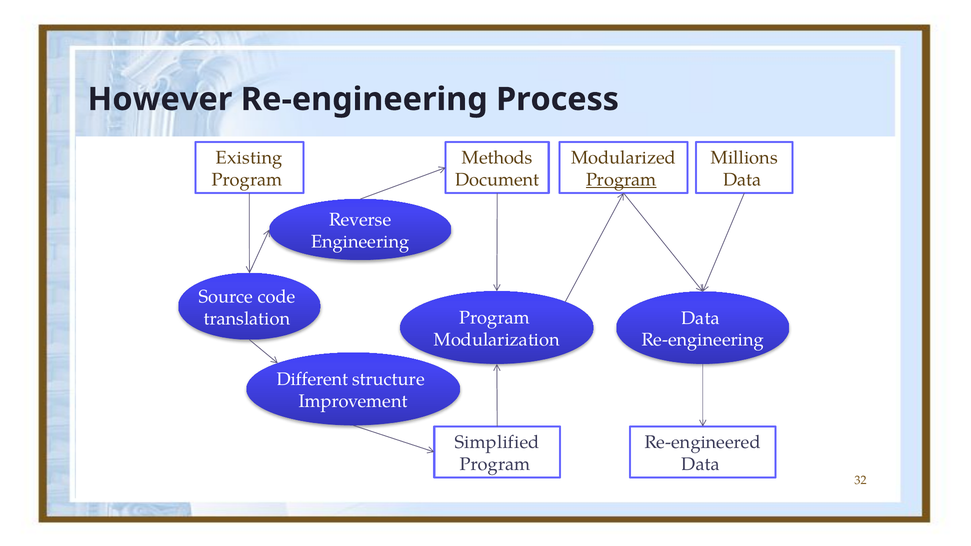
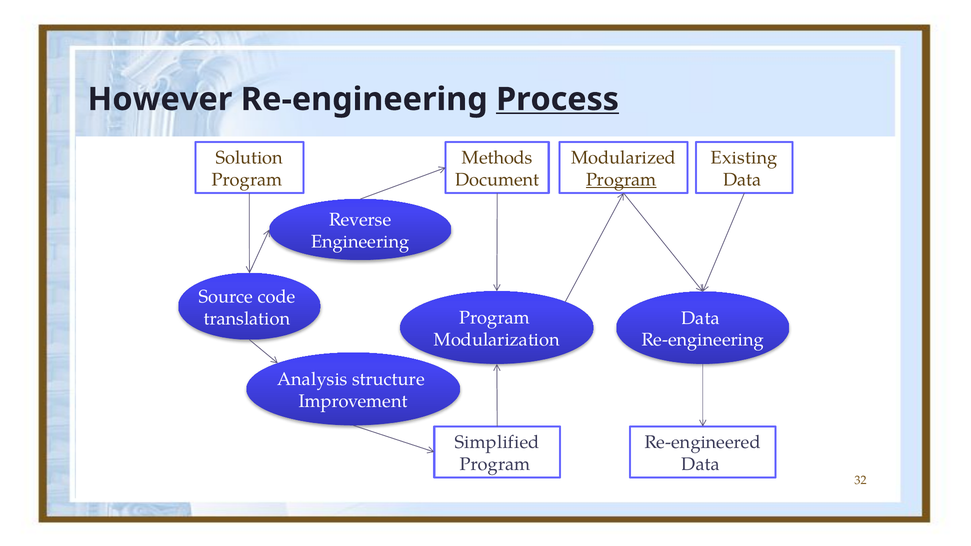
Process underline: none -> present
Existing: Existing -> Solution
Millions: Millions -> Existing
Different: Different -> Analysis
